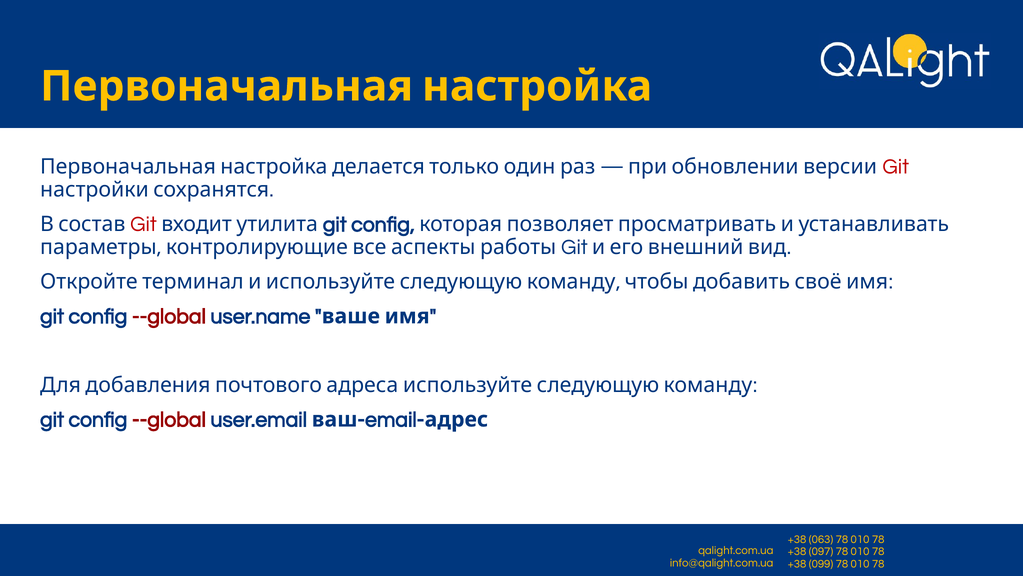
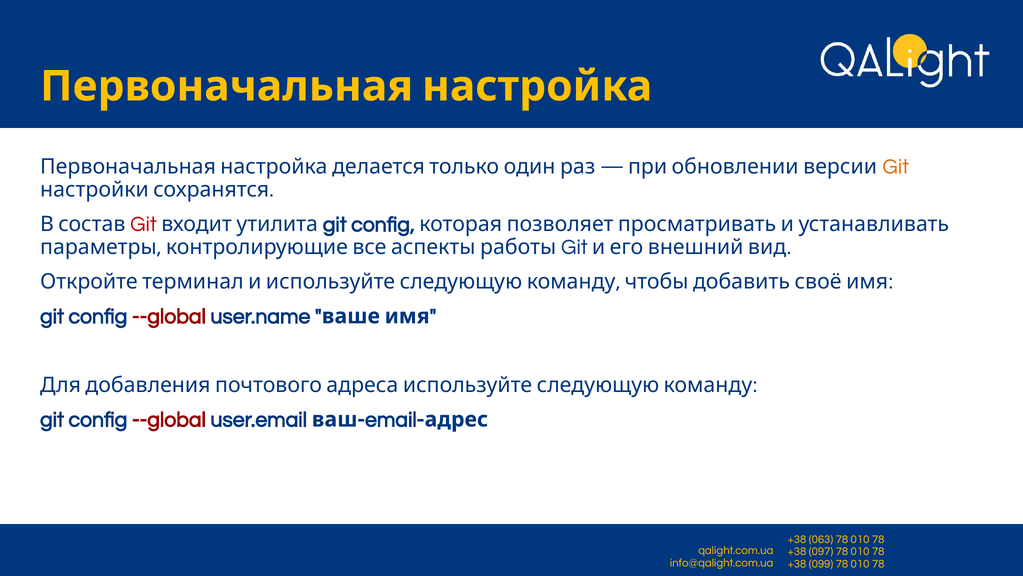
Git at (896, 167) colour: red -> orange
